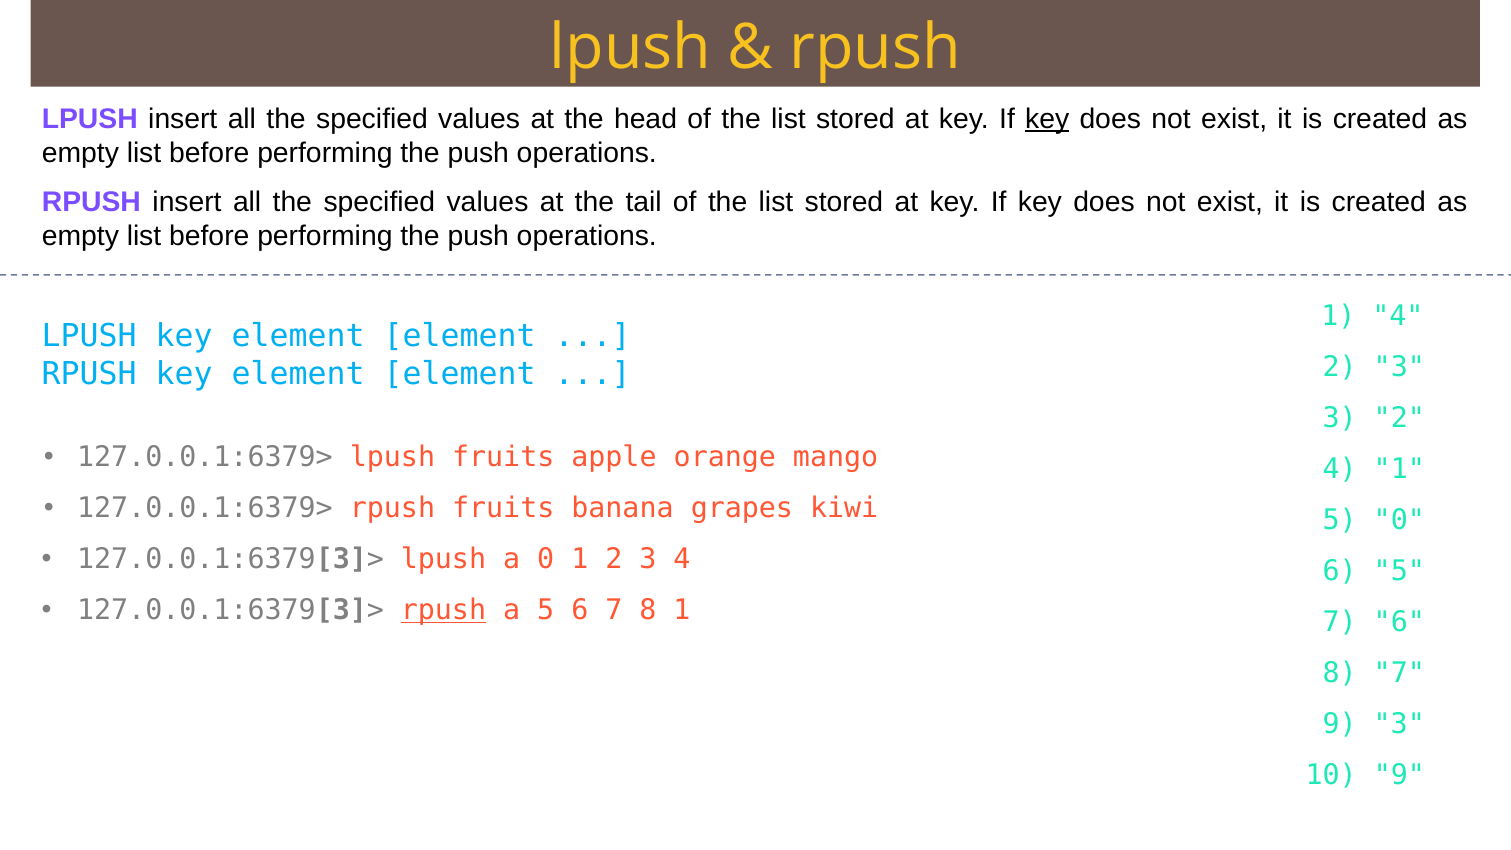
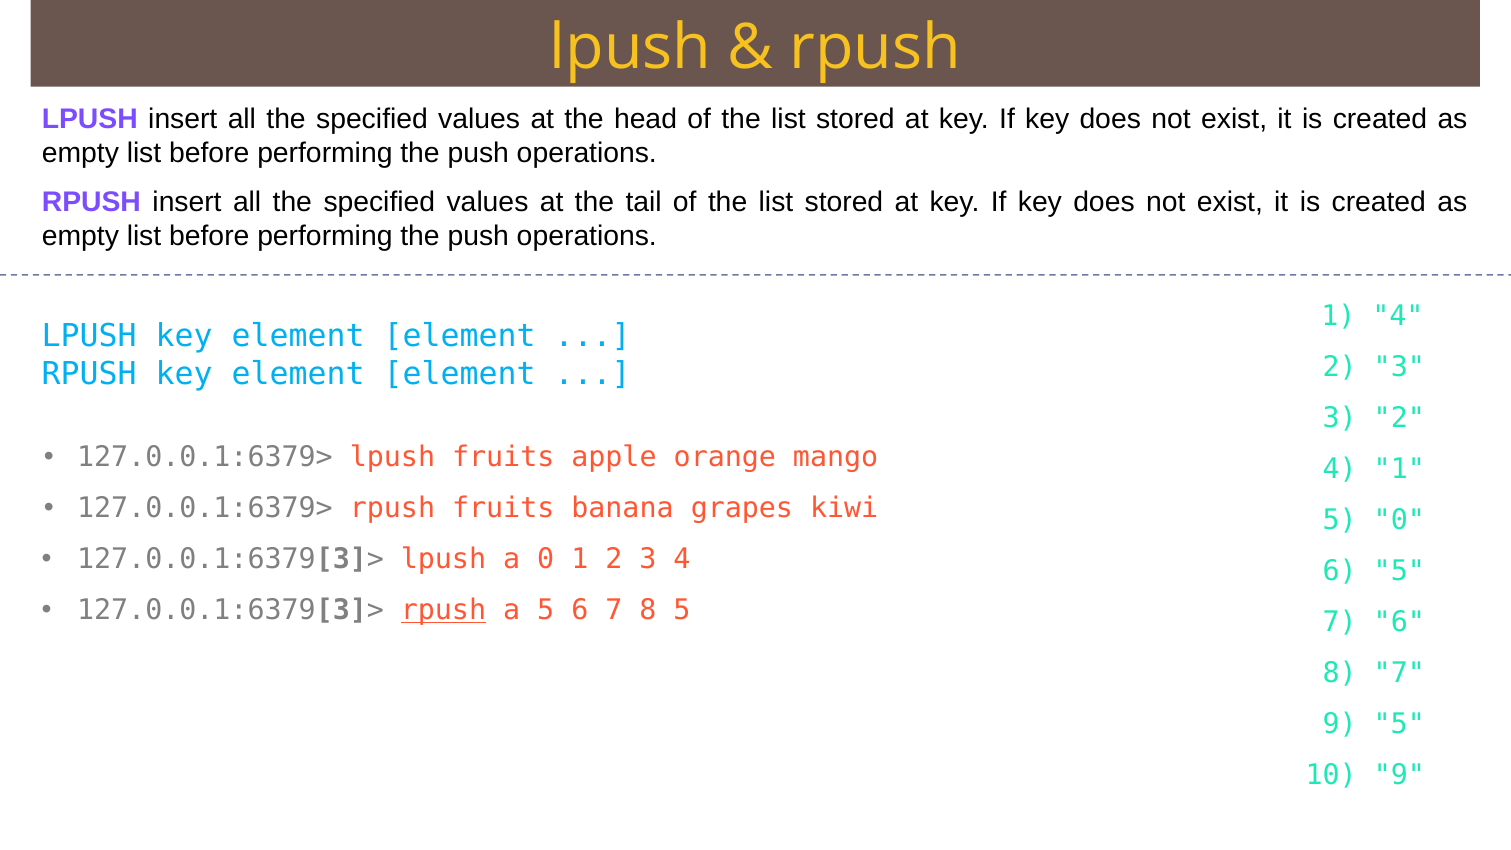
key at (1047, 119) underline: present -> none
8 1: 1 -> 5
9 3: 3 -> 5
